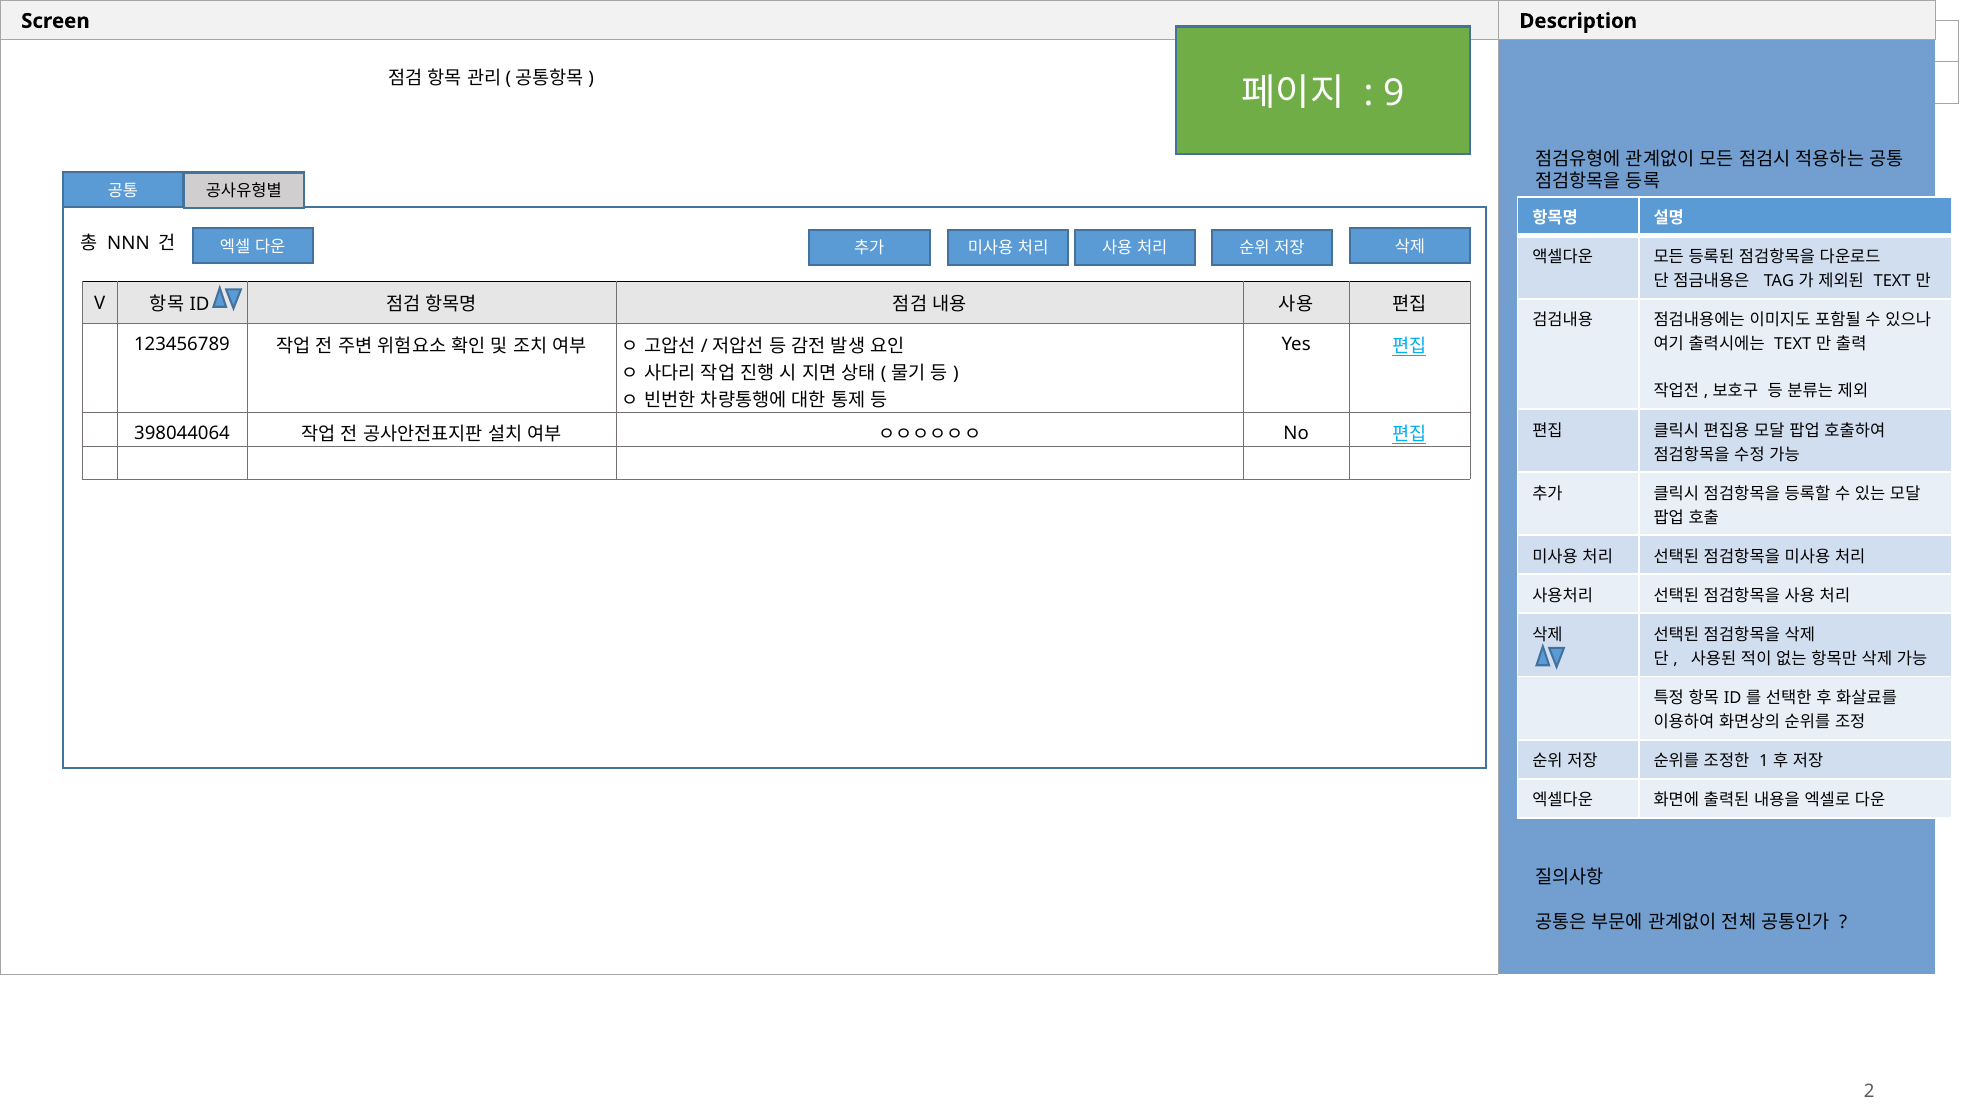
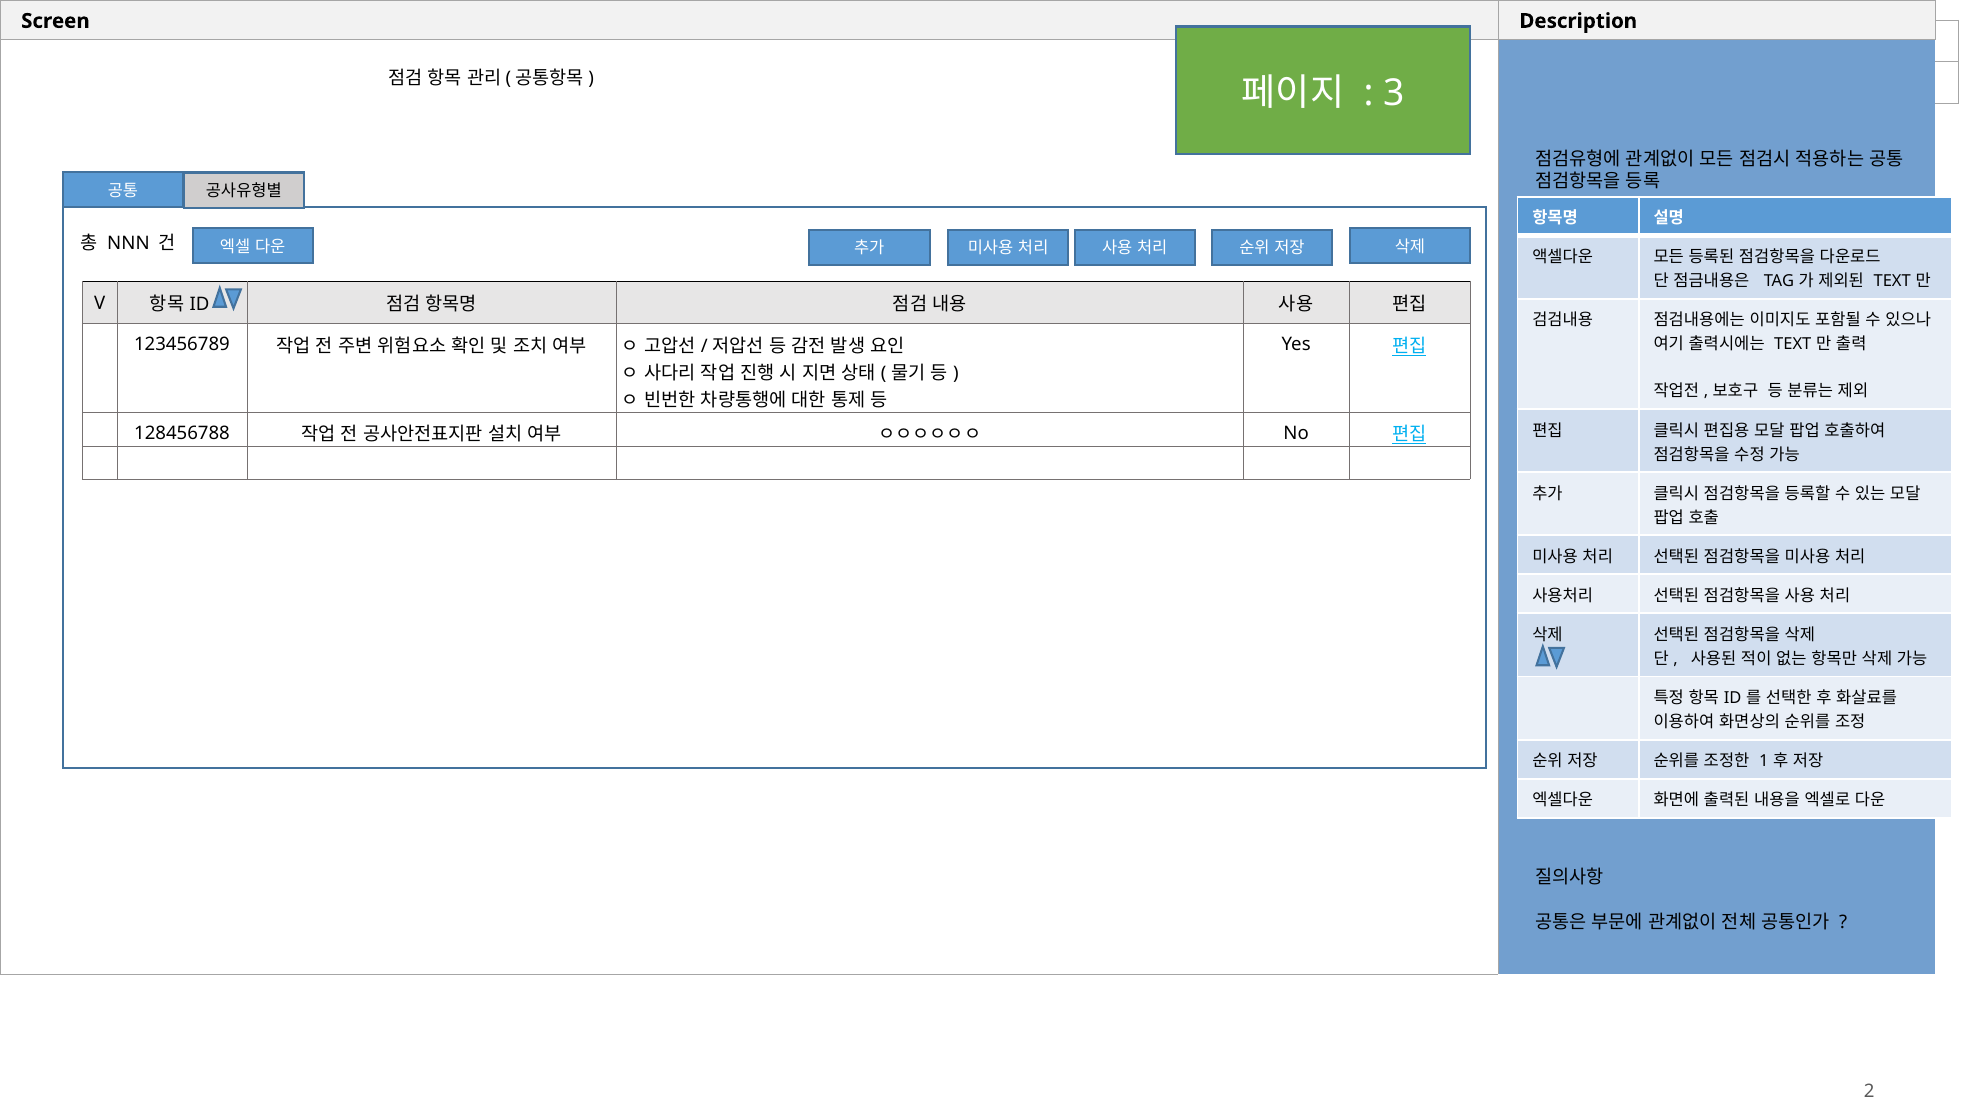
9: 9 -> 3
398044064: 398044064 -> 128456788
